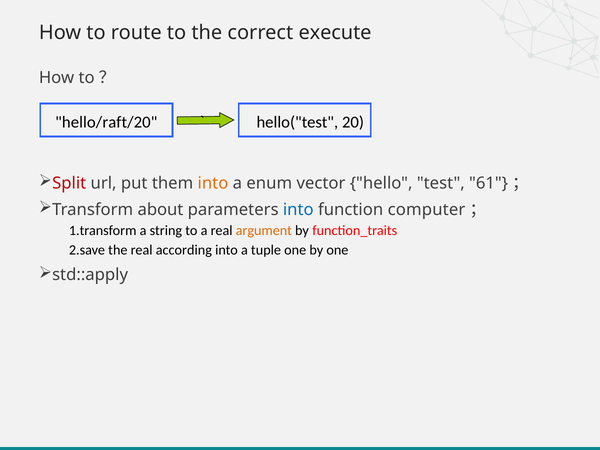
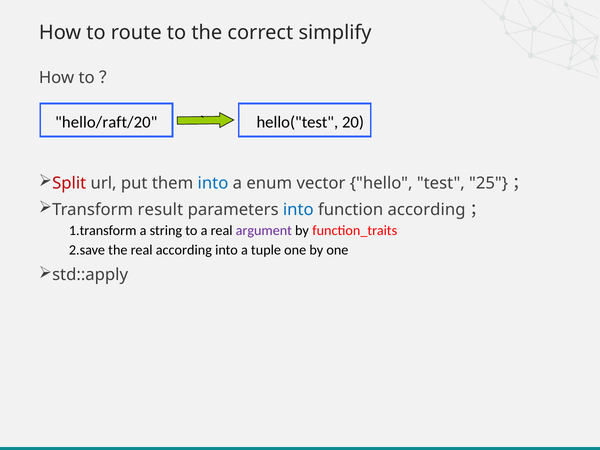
execute: execute -> simplify
into at (213, 183) colour: orange -> blue
61: 61 -> 25
about: about -> result
function computer: computer -> according
argument colour: orange -> purple
